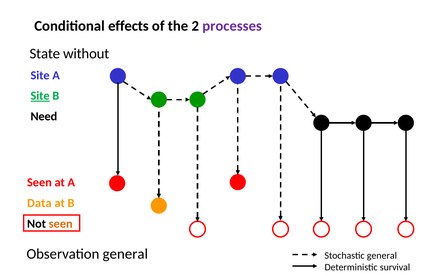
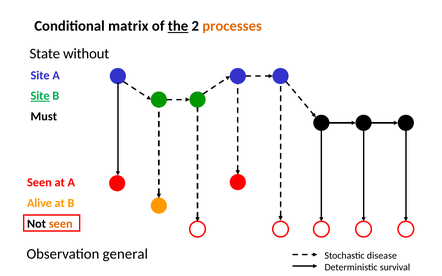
effects: effects -> matrix
the underline: none -> present
processes colour: purple -> orange
Need: Need -> Must
Data: Data -> Alive
Stochastic general: general -> disease
